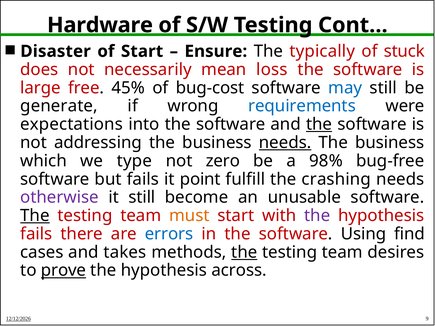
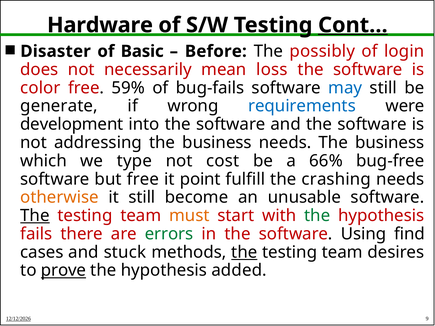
Cont… underline: none -> present
of Start: Start -> Basic
Ensure: Ensure -> Before
typically: typically -> possibly
stuck: stuck -> login
large: large -> color
45%: 45% -> 59%
bug-cost: bug-cost -> bug-fails
expectations: expectations -> development
the at (319, 124) underline: present -> none
needs at (285, 143) underline: present -> none
zero: zero -> cost
98%: 98% -> 66%
but fails: fails -> free
otherwise colour: purple -> orange
the at (317, 216) colour: purple -> green
errors colour: blue -> green
takes: takes -> stuck
across: across -> added
